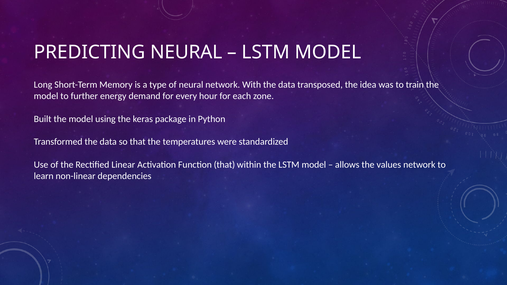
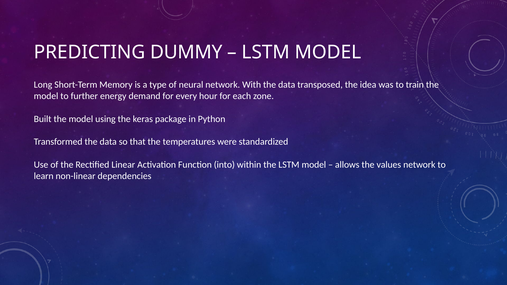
PREDICTING NEURAL: NEURAL -> DUMMY
Function that: that -> into
